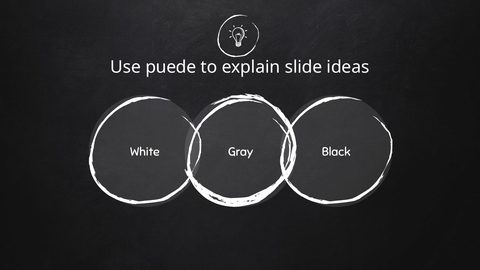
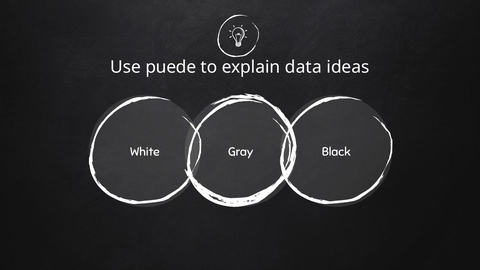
slide: slide -> data
